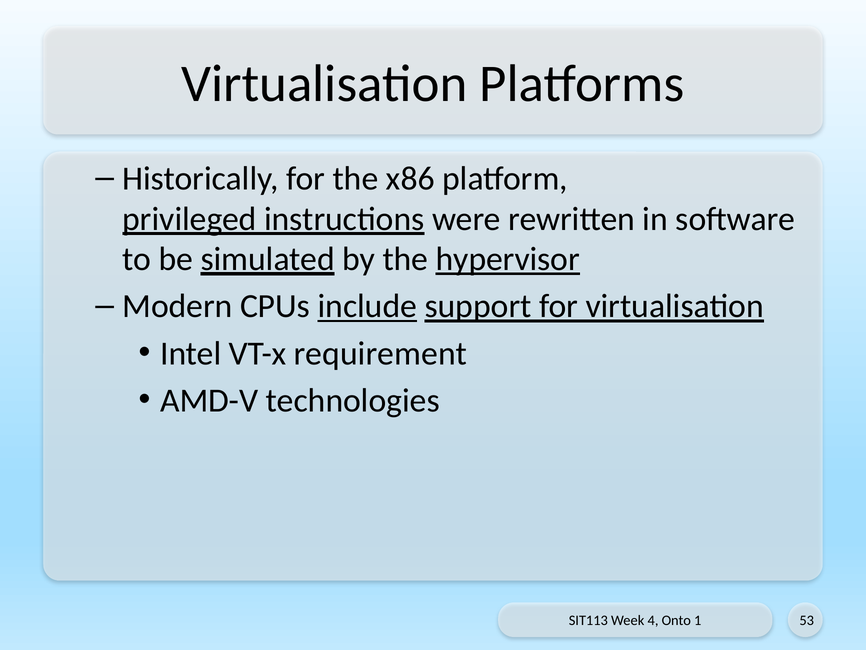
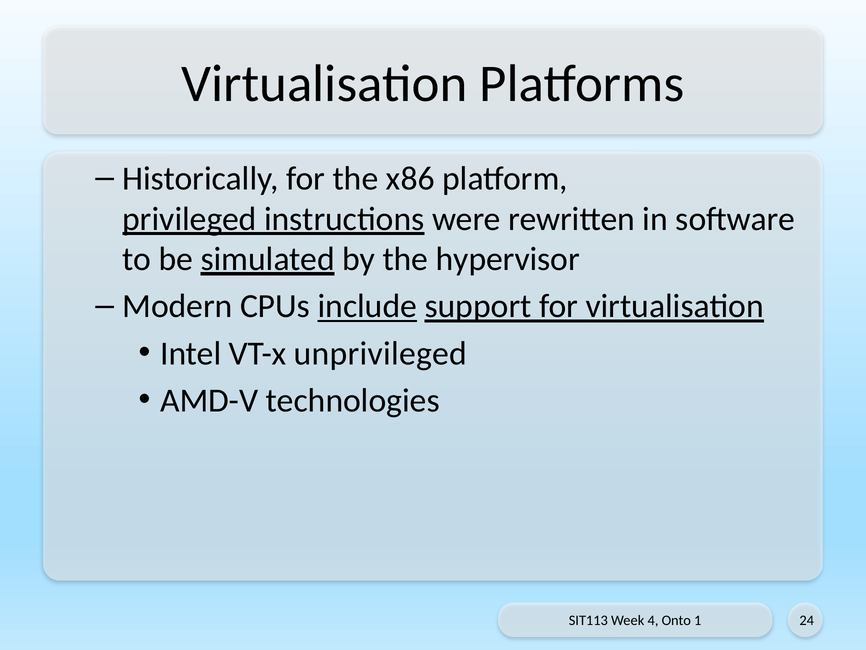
hypervisor underline: present -> none
requirement: requirement -> unprivileged
53: 53 -> 24
